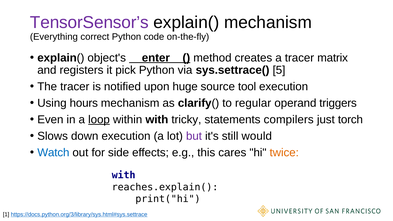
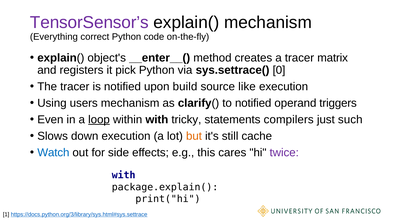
__enter__( underline: present -> none
5: 5 -> 0
huge: huge -> build
tool: tool -> like
hours: hours -> users
to regular: regular -> notified
torch: torch -> such
but colour: purple -> orange
would: would -> cache
twice colour: orange -> purple
reaches.explain(: reaches.explain( -> package.explain(
